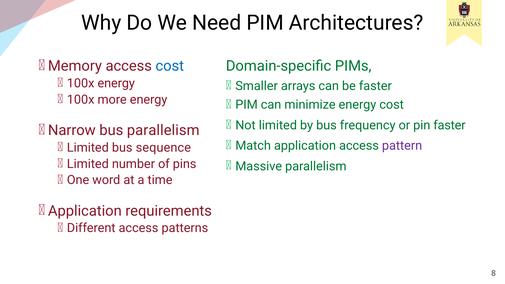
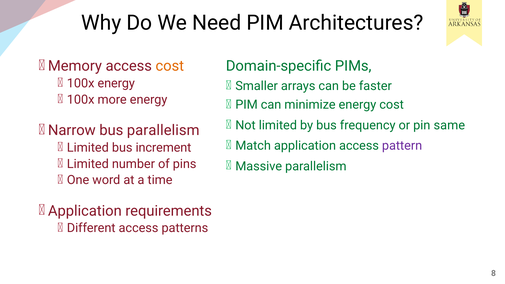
cost at (170, 66) colour: blue -> orange
pin faster: faster -> same
sequence: sequence -> increment
